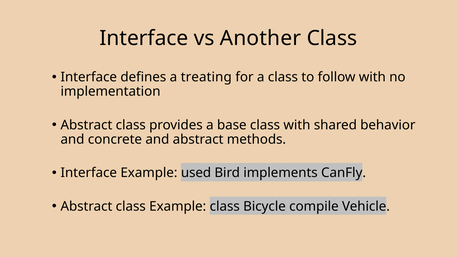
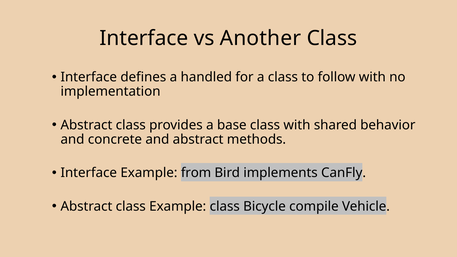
treating: treating -> handled
used: used -> from
